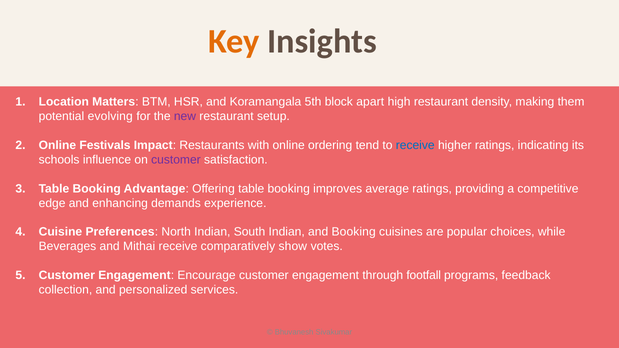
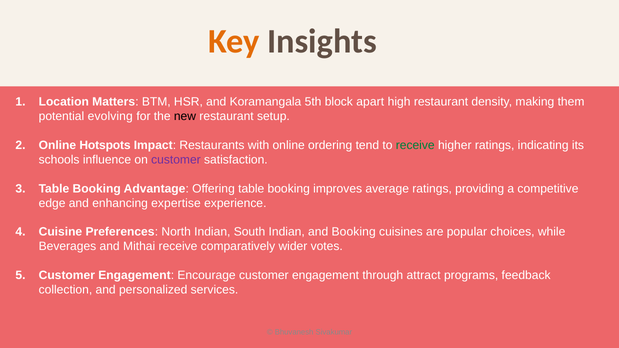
new colour: purple -> black
Festivals: Festivals -> Hotspots
receive at (415, 145) colour: blue -> green
demands: demands -> expertise
show: show -> wider
footfall: footfall -> attract
